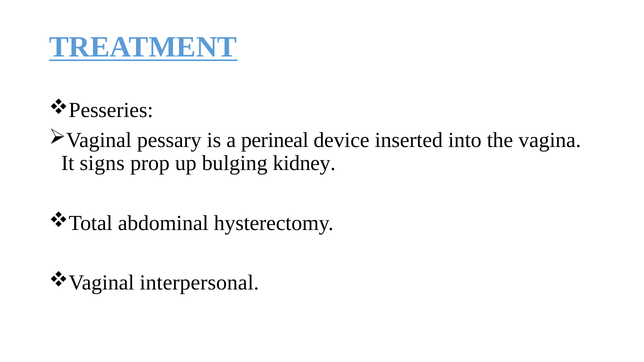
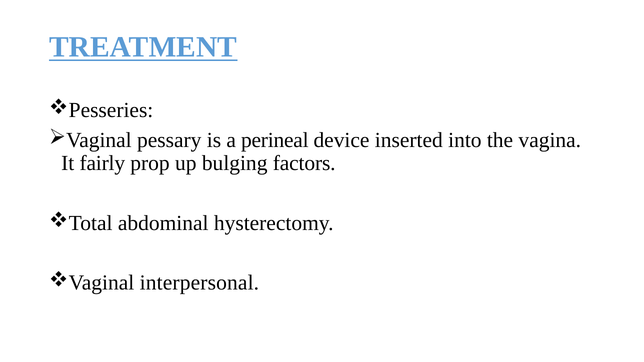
signs: signs -> fairly
kidney: kidney -> factors
